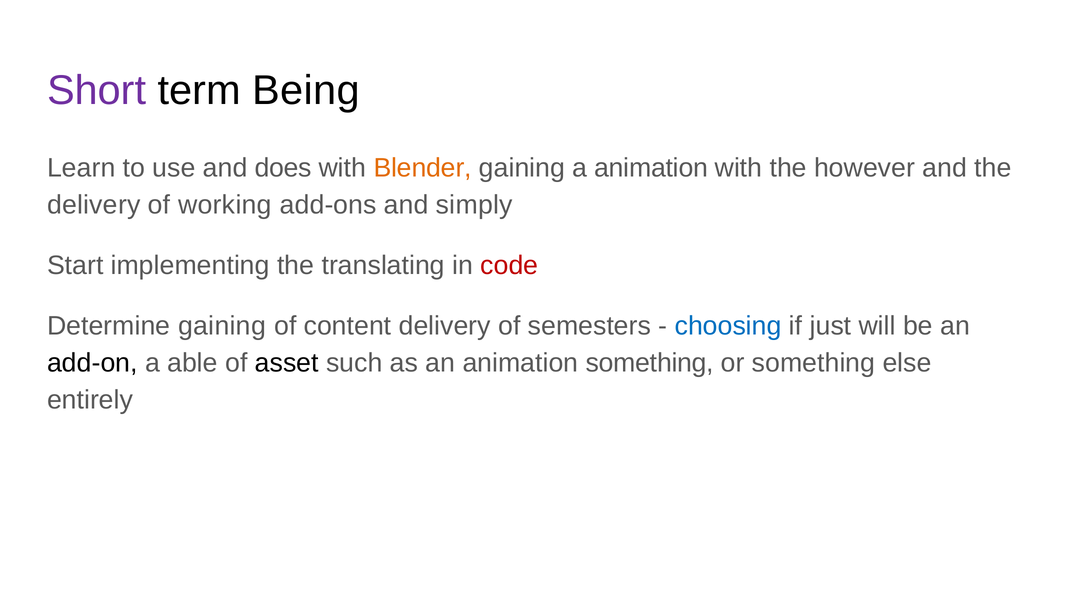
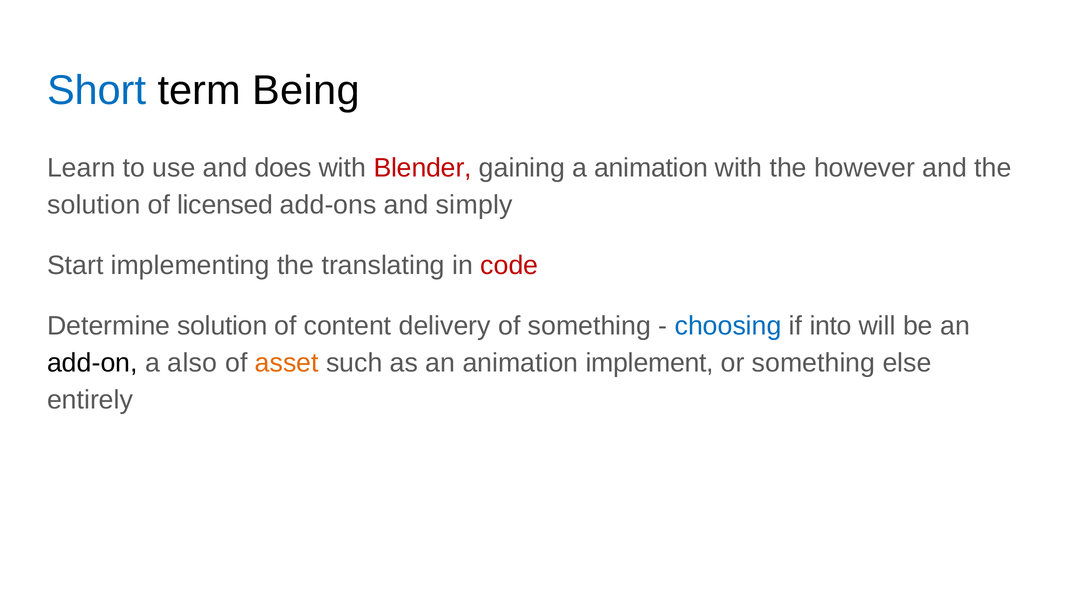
Short colour: purple -> blue
Blender colour: orange -> red
delivery at (94, 205): delivery -> solution
working: working -> licensed
Determine gaining: gaining -> solution
of semesters: semesters -> something
just: just -> into
able: able -> also
asset colour: black -> orange
animation something: something -> implement
